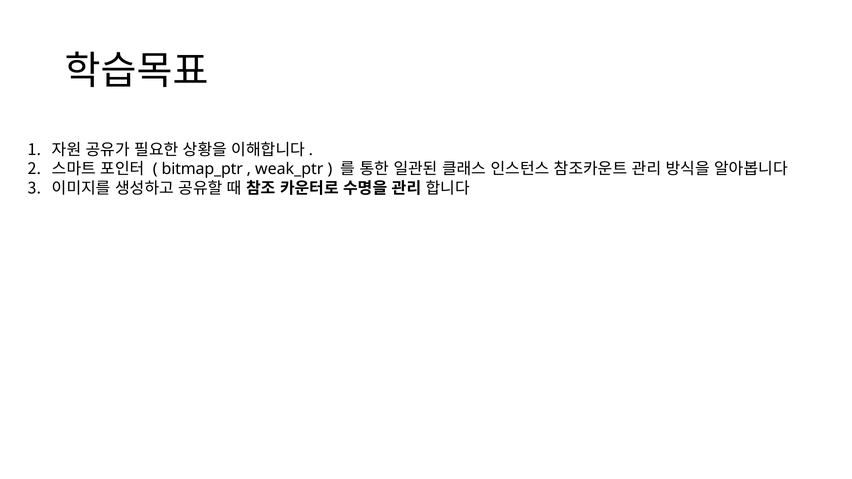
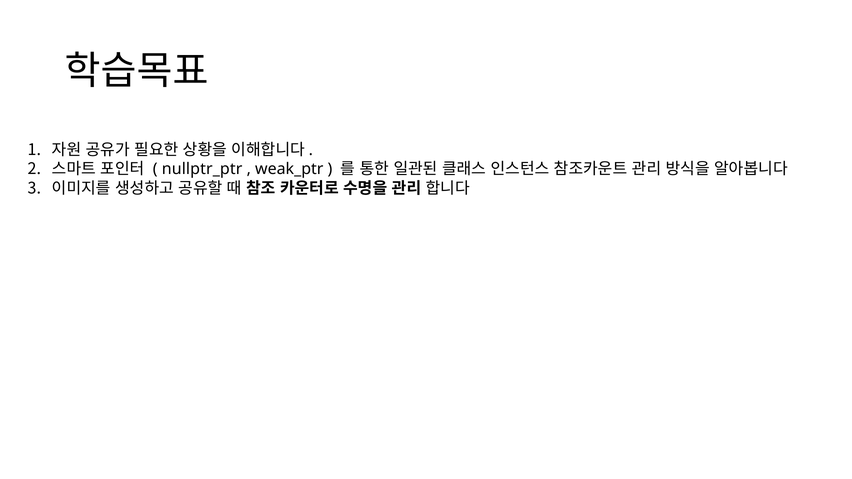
bitmap_ptr: bitmap_ptr -> nullptr_ptr
